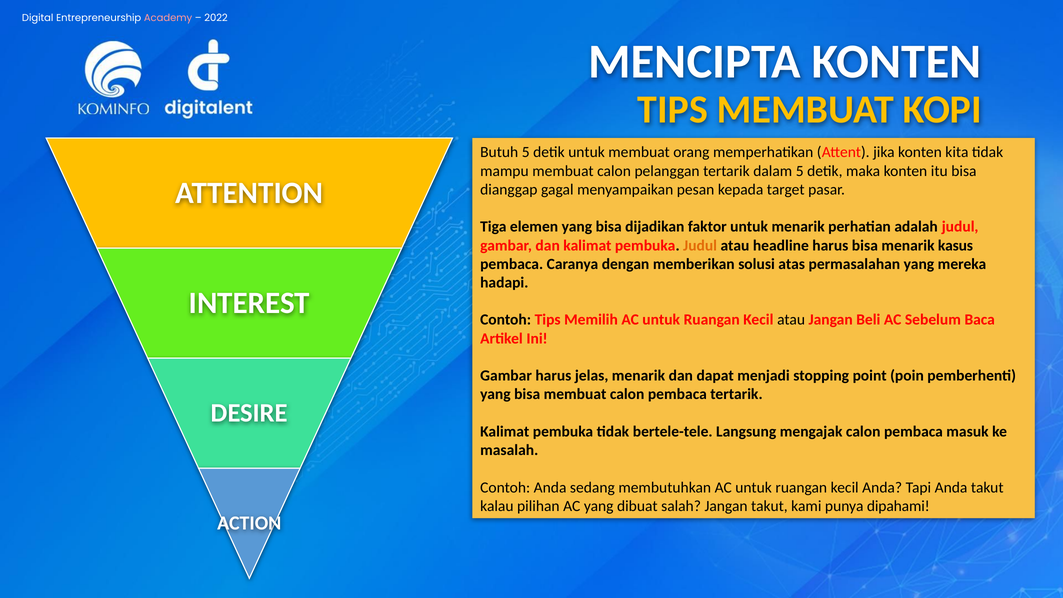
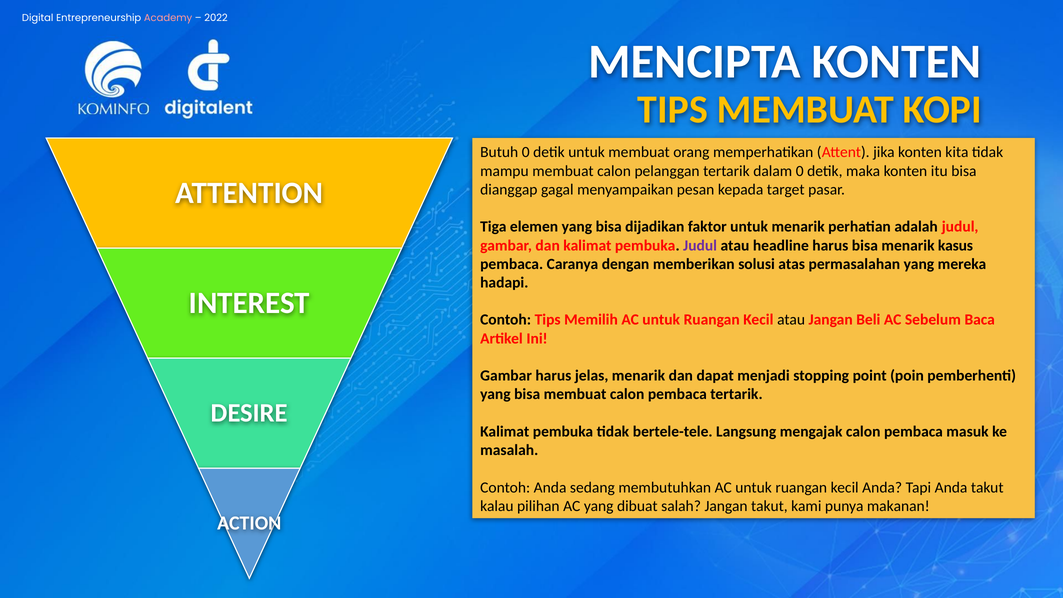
Butuh 5: 5 -> 0
dalam 5: 5 -> 0
Judul at (700, 245) colour: orange -> purple
dipahami: dipahami -> makanan
